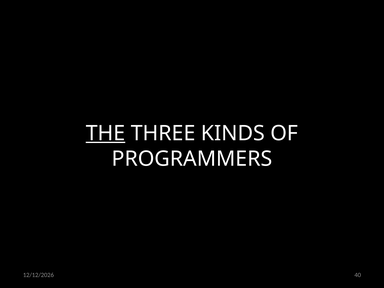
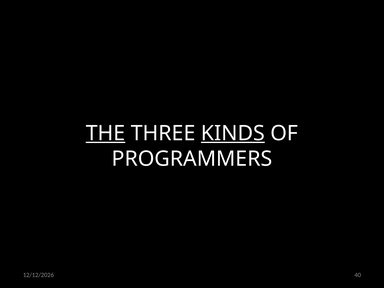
KINDS underline: none -> present
